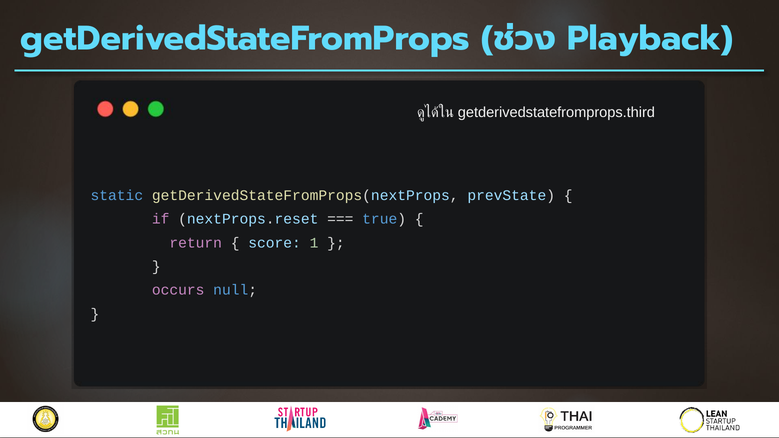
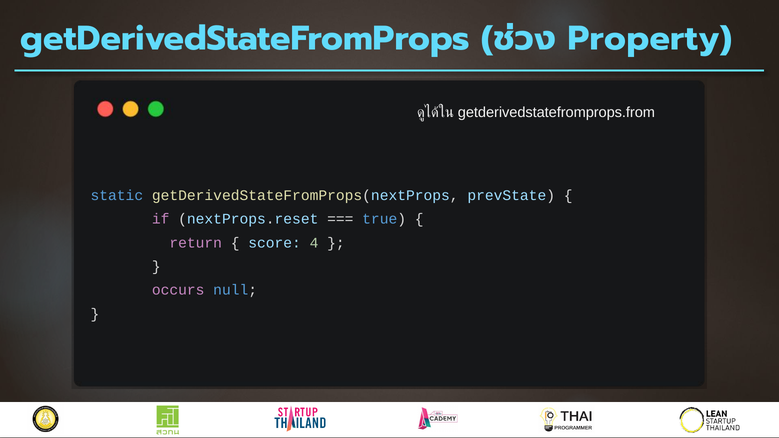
Playback: Playback -> Property
getderivedstatefromprops.third: getderivedstatefromprops.third -> getderivedstatefromprops.from
1: 1 -> 4
